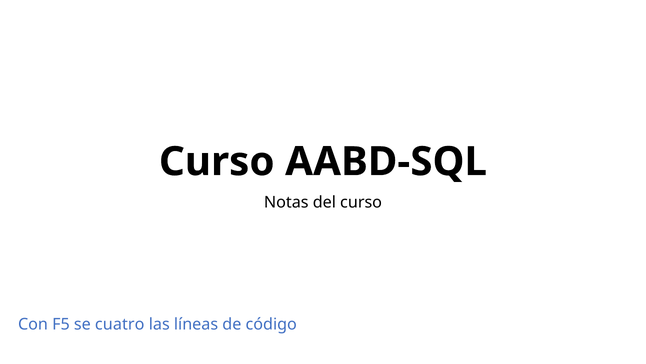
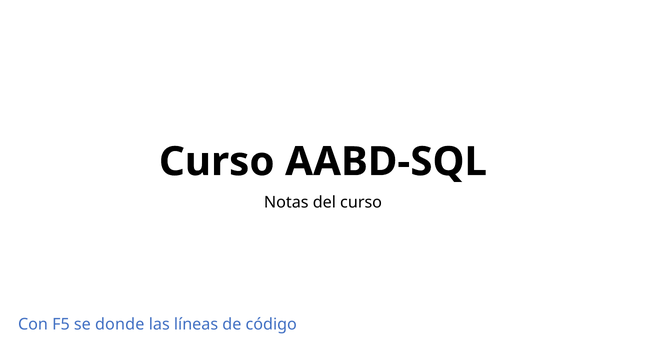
cuatro: cuatro -> donde
